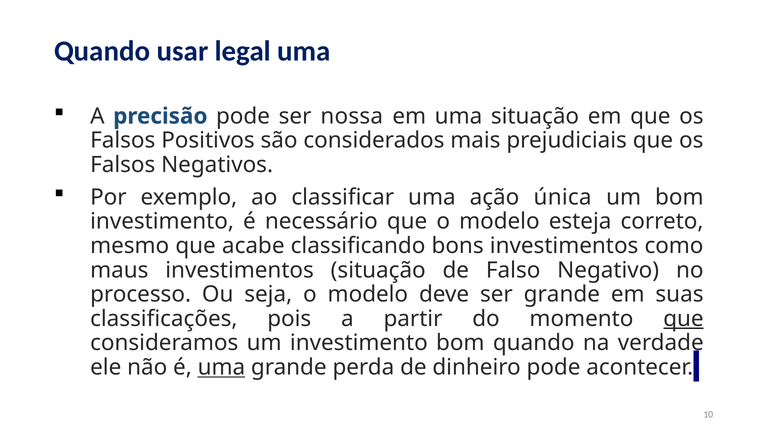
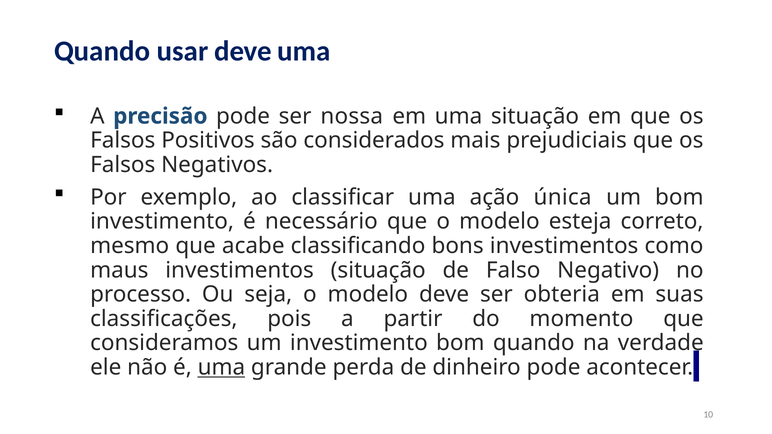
usar legal: legal -> deve
ser grande: grande -> obteria
que at (683, 319) underline: present -> none
